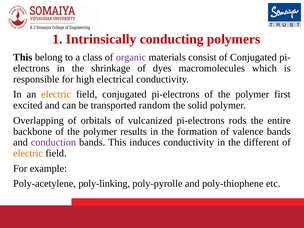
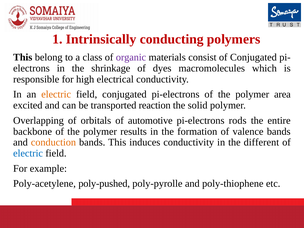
first: first -> area
random: random -> reaction
vulcanized: vulcanized -> automotive
conduction colour: purple -> orange
electric at (28, 153) colour: orange -> blue
poly-linking: poly-linking -> poly-pushed
